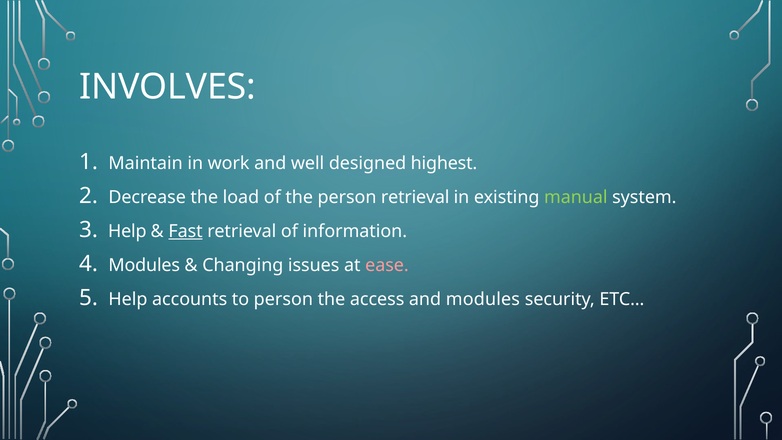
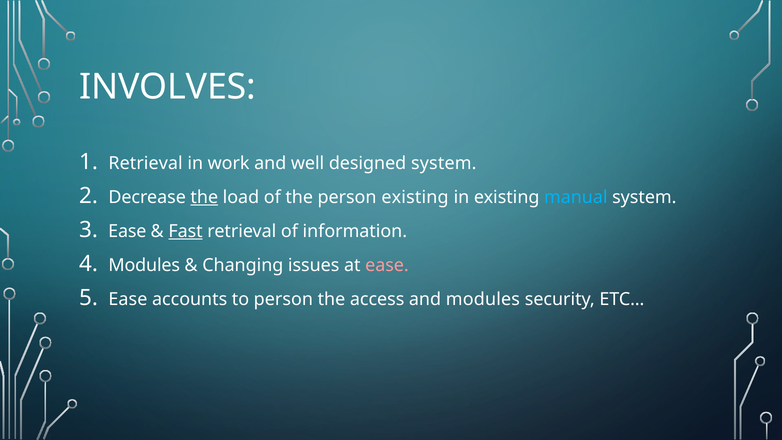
Maintain at (146, 164): Maintain -> Retrieval
designed highest: highest -> system
the at (204, 197) underline: none -> present
person retrieval: retrieval -> existing
manual colour: light green -> light blue
Help at (127, 231): Help -> Ease
Help at (128, 299): Help -> Ease
